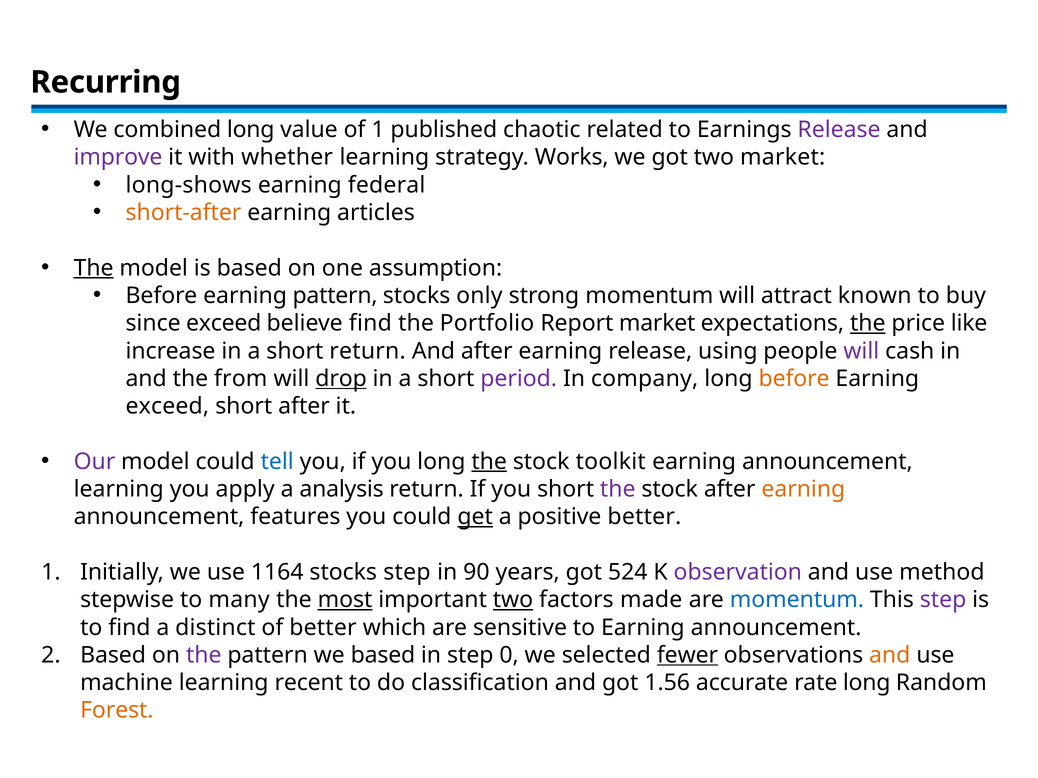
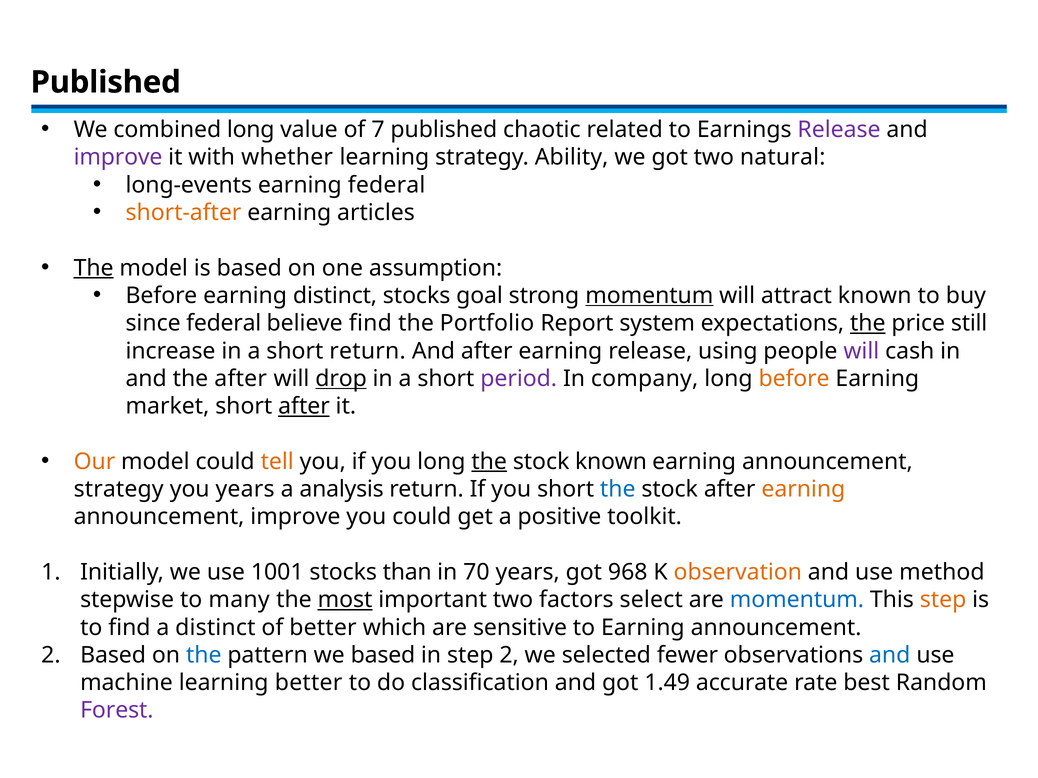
Recurring at (106, 82): Recurring -> Published
of 1: 1 -> 7
Works: Works -> Ability
two market: market -> natural
long-shows: long-shows -> long-events
earning pattern: pattern -> distinct
only: only -> goal
momentum at (649, 296) underline: none -> present
since exceed: exceed -> federal
Report market: market -> system
like: like -> still
the from: from -> after
exceed at (167, 406): exceed -> market
after at (304, 406) underline: none -> present
Our colour: purple -> orange
tell colour: blue -> orange
stock toolkit: toolkit -> known
learning at (119, 489): learning -> strategy
you apply: apply -> years
the at (618, 489) colour: purple -> blue
announcement features: features -> improve
get underline: present -> none
positive better: better -> toolkit
1164: 1164 -> 1001
stocks step: step -> than
90: 90 -> 70
524: 524 -> 968
observation colour: purple -> orange
two at (513, 600) underline: present -> none
made: made -> select
step at (943, 600) colour: purple -> orange
the at (204, 655) colour: purple -> blue
step 0: 0 -> 2
fewer underline: present -> none
and at (890, 655) colour: orange -> blue
learning recent: recent -> better
1.56: 1.56 -> 1.49
rate long: long -> best
Forest colour: orange -> purple
